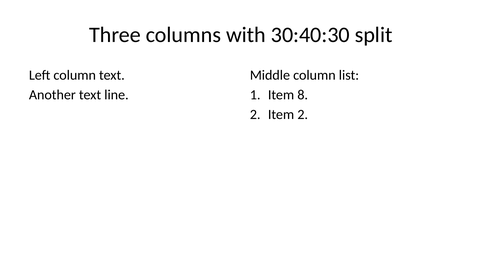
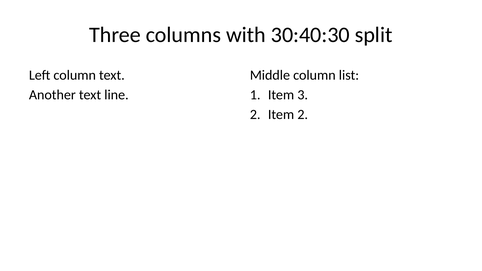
8: 8 -> 3
